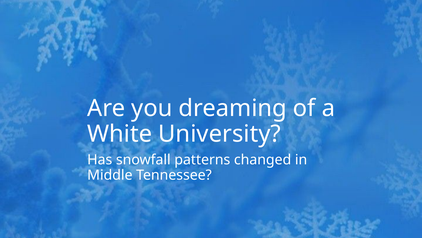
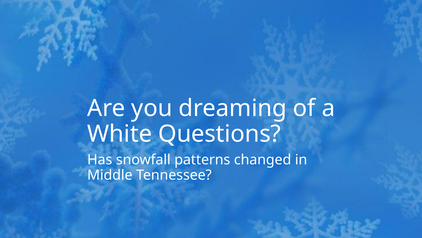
University: University -> Questions
